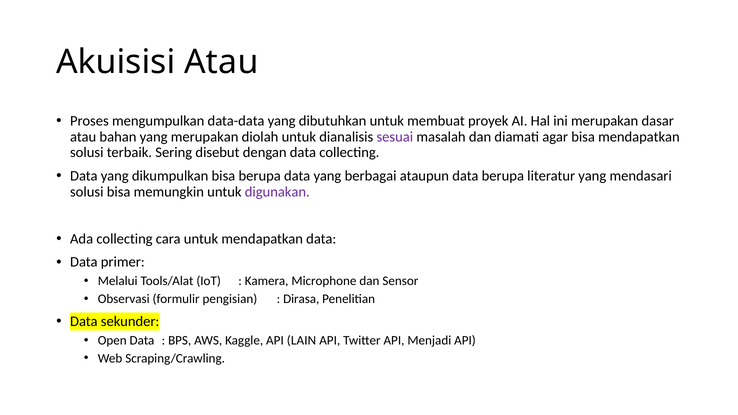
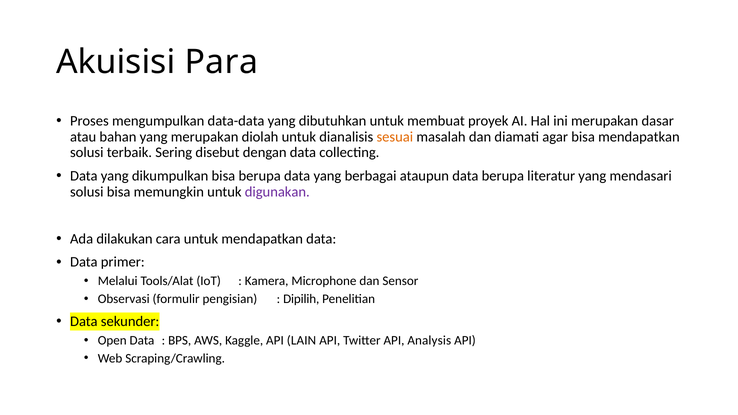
Akuisisi Atau: Atau -> Para
sesuai colour: purple -> orange
Ada collecting: collecting -> dilakukan
Dirasa: Dirasa -> Dipilih
Menjadi: Menjadi -> Analysis
